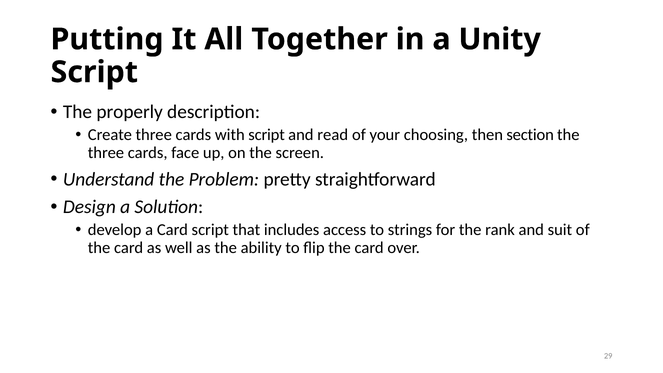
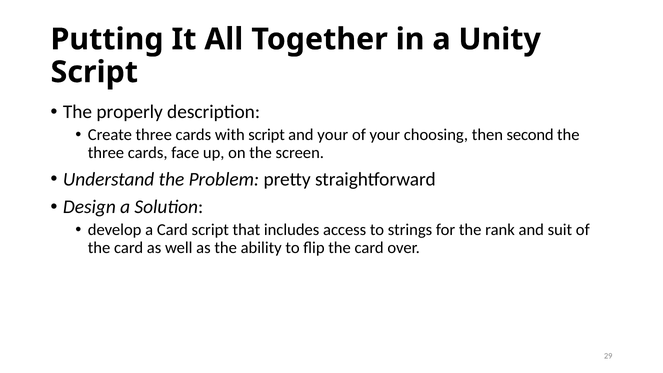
and read: read -> your
section: section -> second
